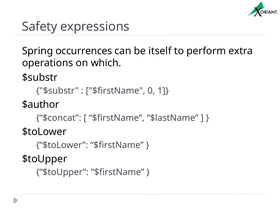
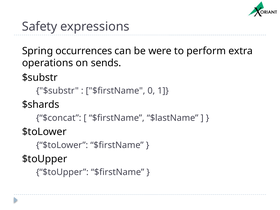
itself: itself -> were
which: which -> sends
$author: $author -> $shards
